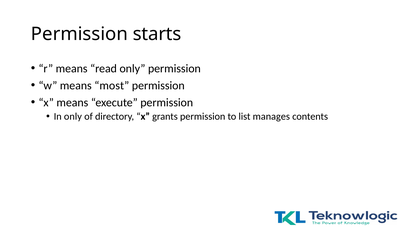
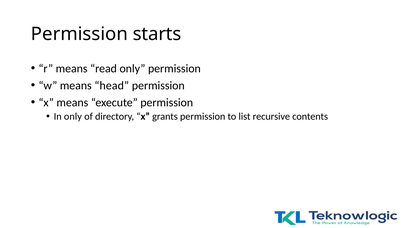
most: most -> head
manages: manages -> recursive
